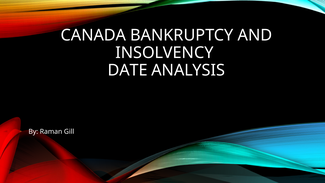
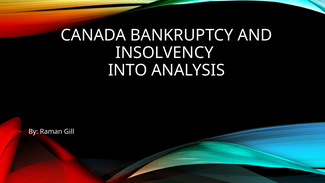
DATE: DATE -> INTO
